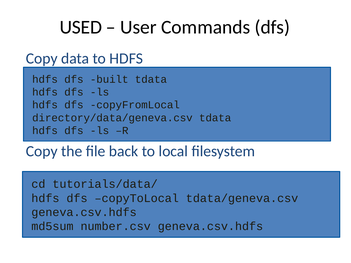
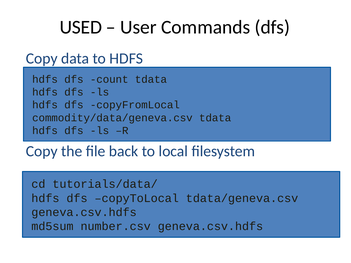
built: built -> count
directory/data/geneva.csv: directory/data/geneva.csv -> commodity/data/geneva.csv
